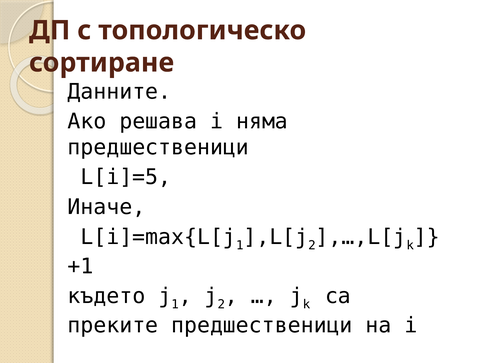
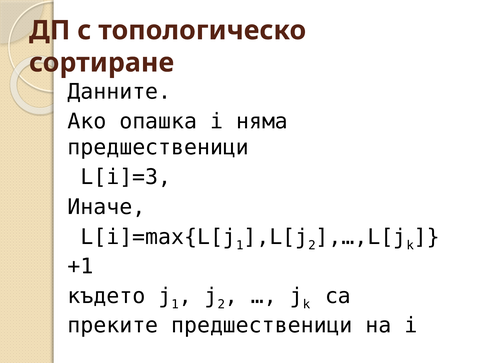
решава: решава -> опашка
L[i]=5: L[i]=5 -> L[i]=3
